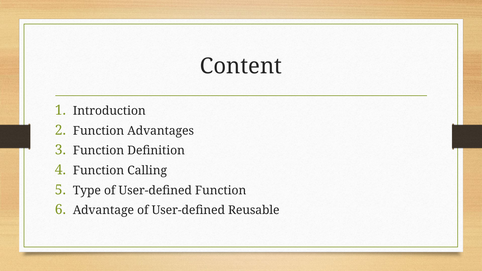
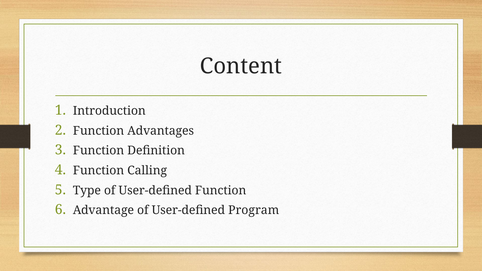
Reusable: Reusable -> Program
